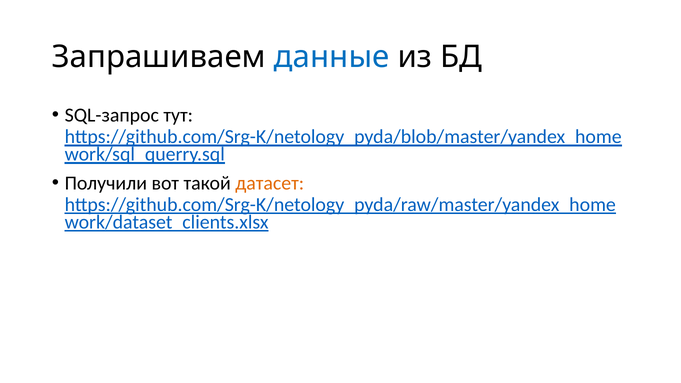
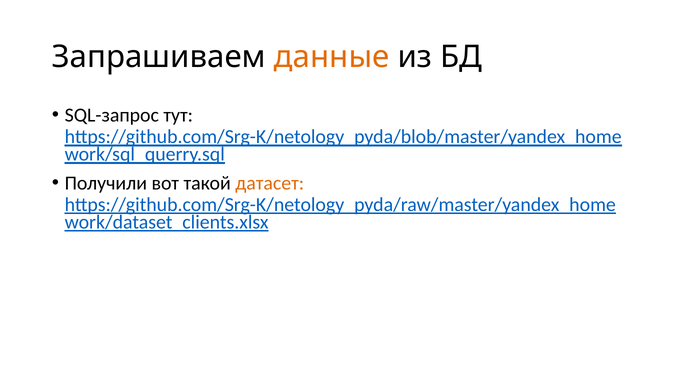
данные colour: blue -> orange
